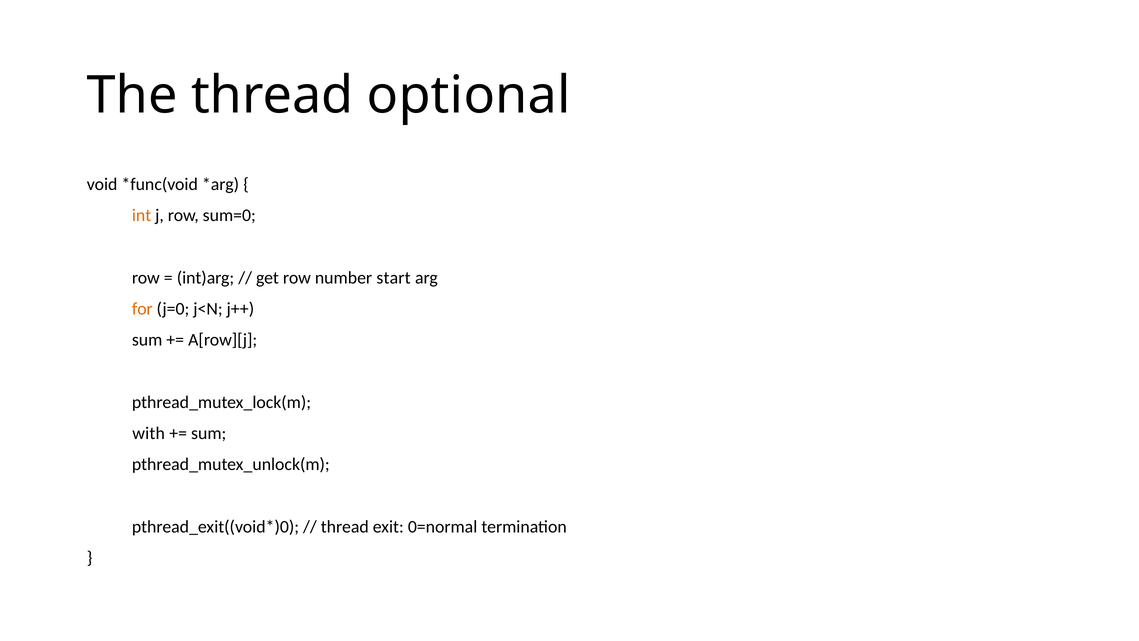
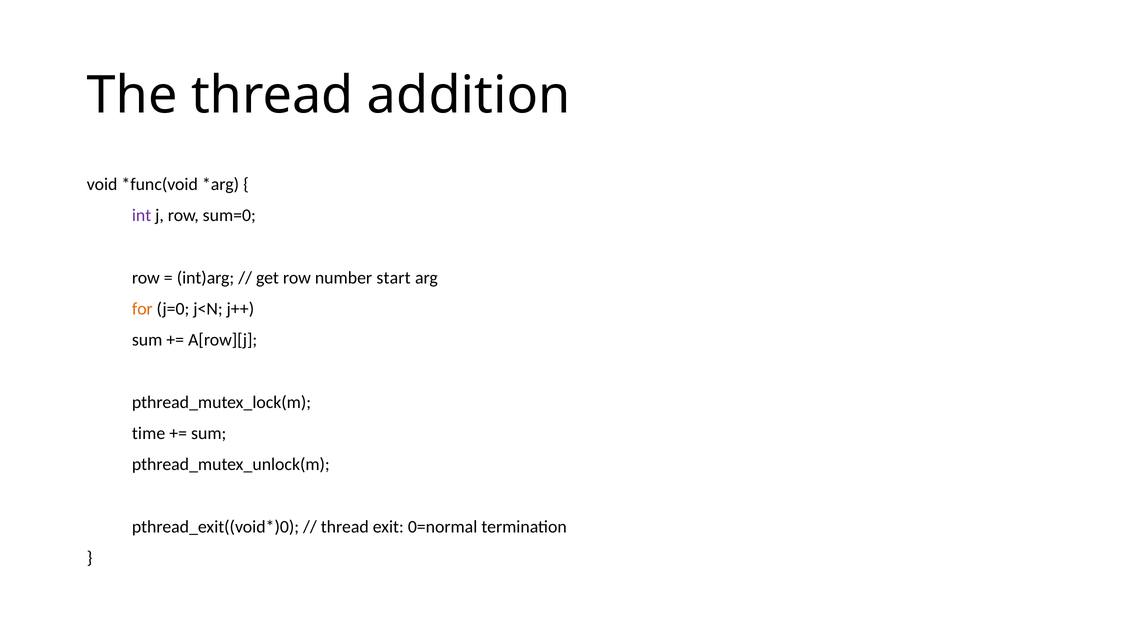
optional: optional -> addition
int colour: orange -> purple
with: with -> time
